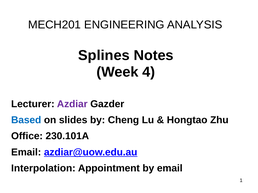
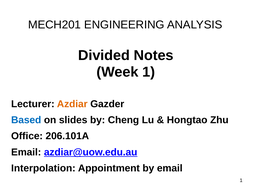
Splines: Splines -> Divided
Week 4: 4 -> 1
Azdiar colour: purple -> orange
230.101A: 230.101A -> 206.101A
